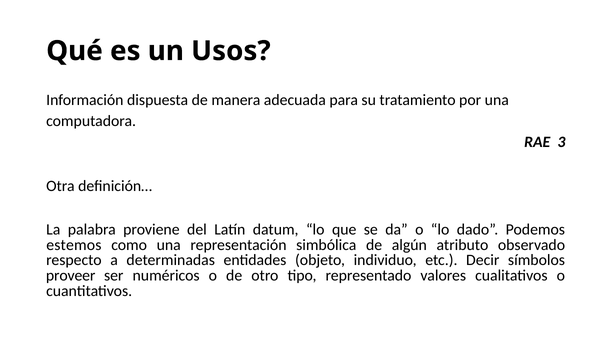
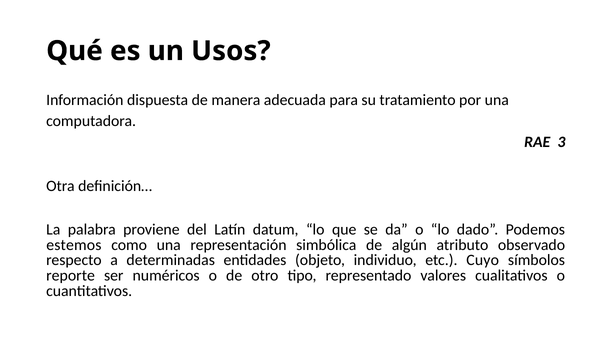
Decir: Decir -> Cuyo
proveer: proveer -> reporte
